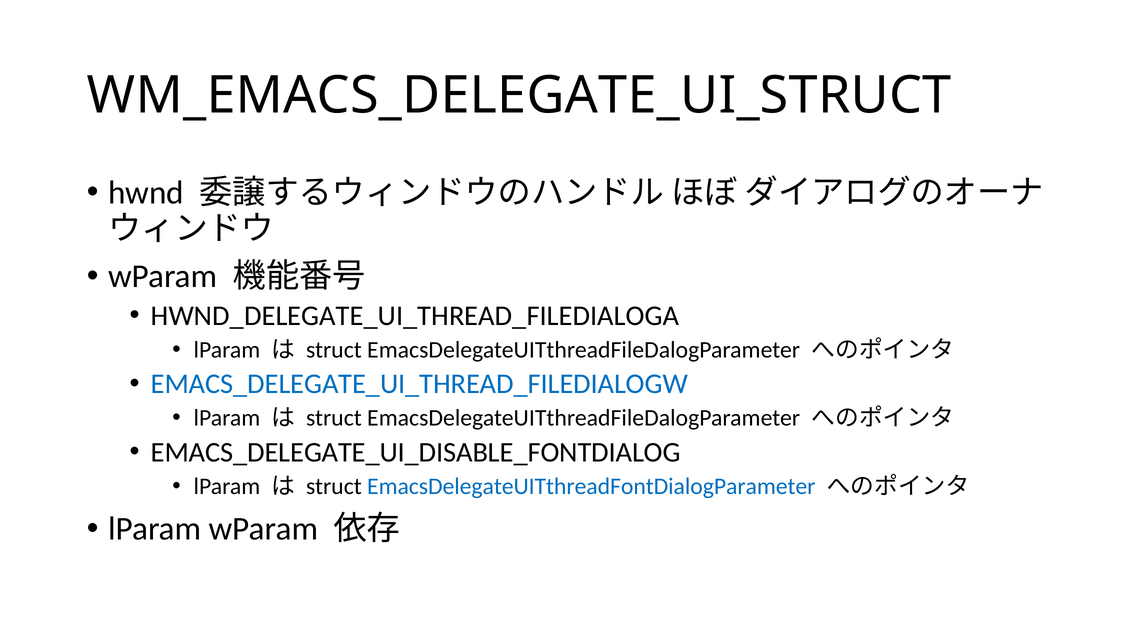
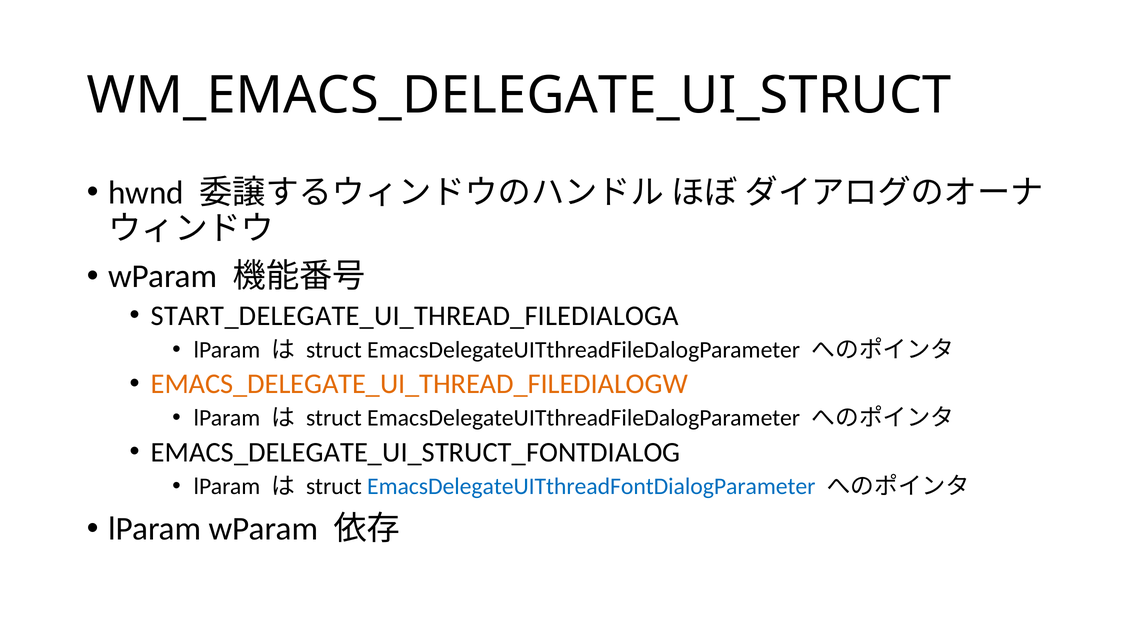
HWND_DELEGATE_UI_THREAD_FILEDIALOGA: HWND_DELEGATE_UI_THREAD_FILEDIALOGA -> START_DELEGATE_UI_THREAD_FILEDIALOGA
EMACS_DELEGATE_UI_THREAD_FILEDIALOGW colour: blue -> orange
EMACS_DELEGATE_UI_DISABLE_FONTDIALOG: EMACS_DELEGATE_UI_DISABLE_FONTDIALOG -> EMACS_DELEGATE_UI_STRUCT_FONTDIALOG
